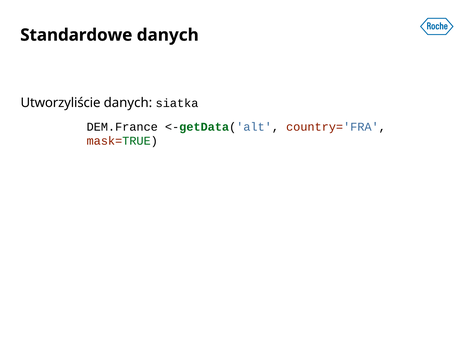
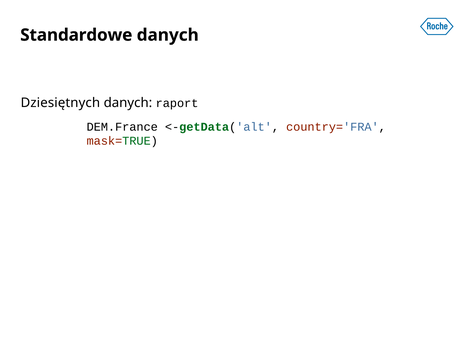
Utworzyliście: Utworzyliście -> Dziesiętnych
siatka: siatka -> raport
